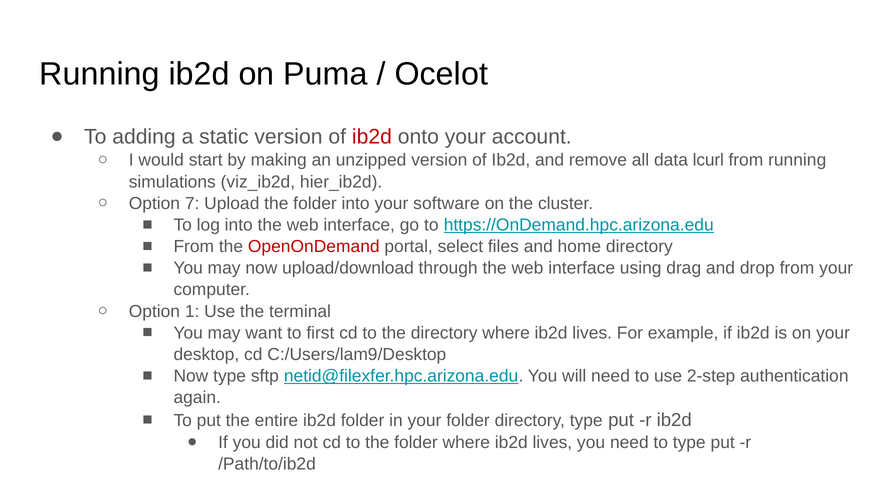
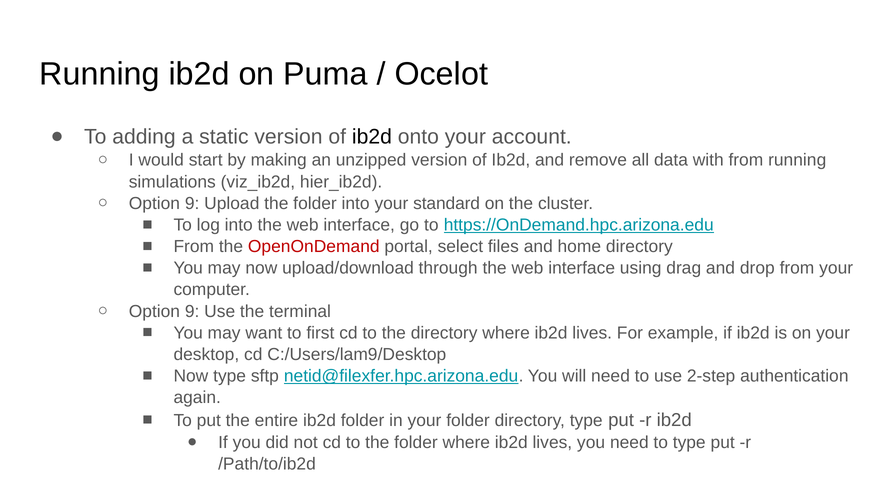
ib2d at (372, 137) colour: red -> black
lcurl: lcurl -> with
7 at (192, 203): 7 -> 9
software: software -> standard
1 at (192, 311): 1 -> 9
